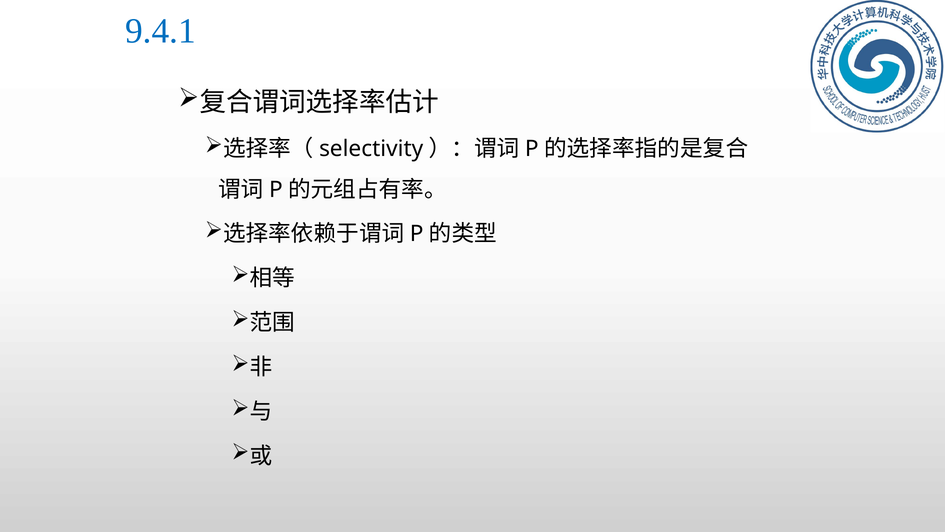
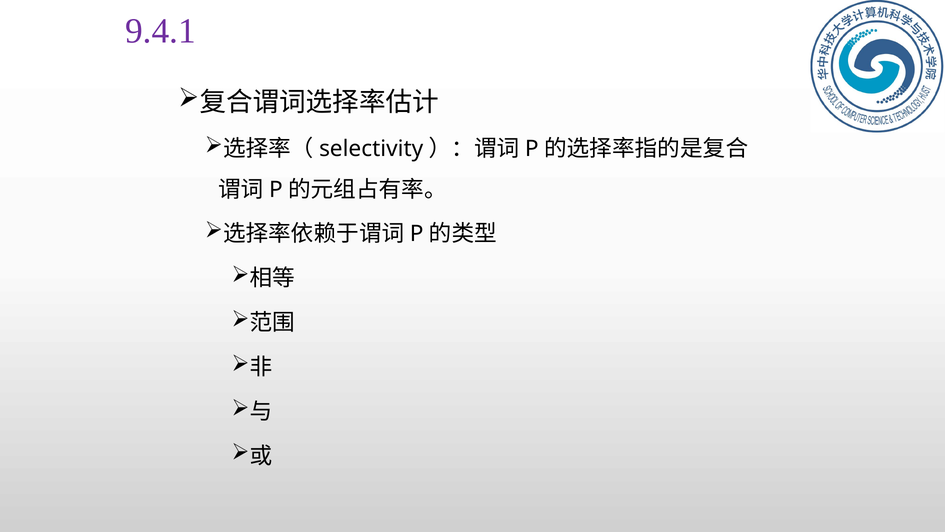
9.4.1 colour: blue -> purple
